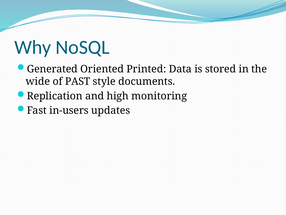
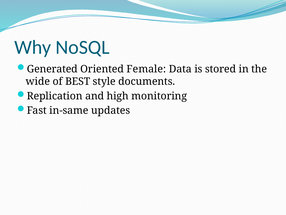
Printed: Printed -> Female
PAST: PAST -> BEST
in-users: in-users -> in-same
